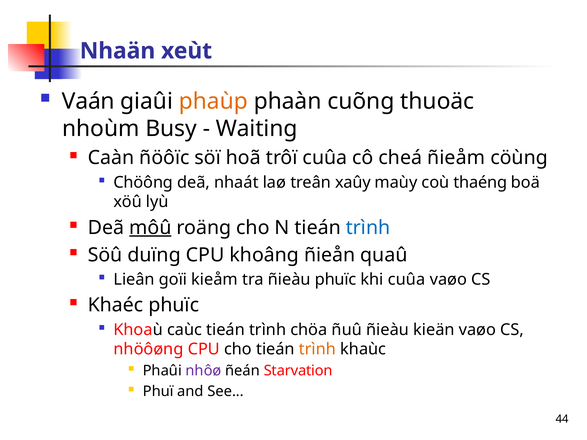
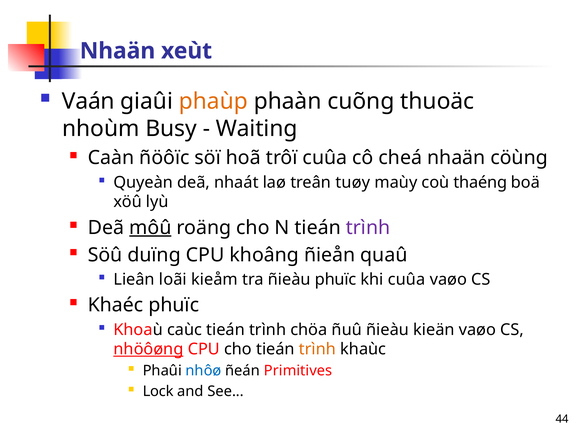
cheá ñieåm: ñieåm -> nhaän
Chöông: Chöông -> Quyeàn
xaûy: xaûy -> tuøy
trình at (368, 228) colour: blue -> purple
goïi: goïi -> loãi
nhöôøng underline: none -> present
nhôø colour: purple -> blue
Starvation: Starvation -> Primitives
Phuï: Phuï -> Lock
